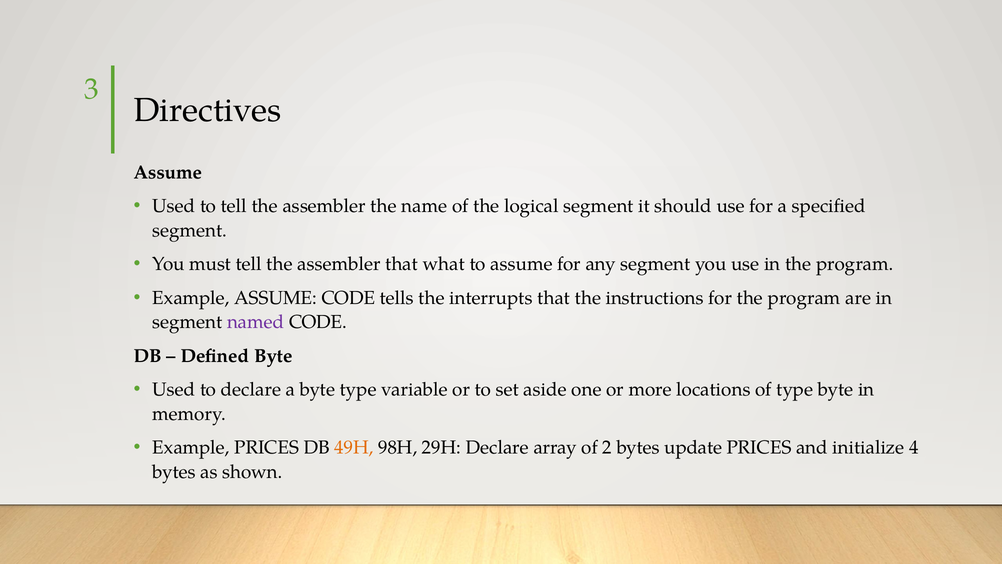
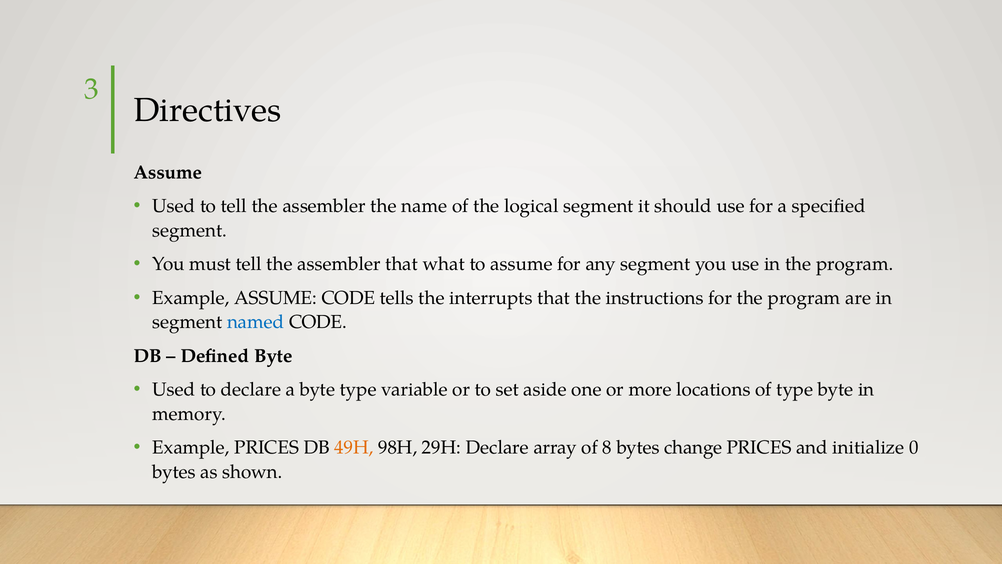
named colour: purple -> blue
2: 2 -> 8
update: update -> change
4: 4 -> 0
